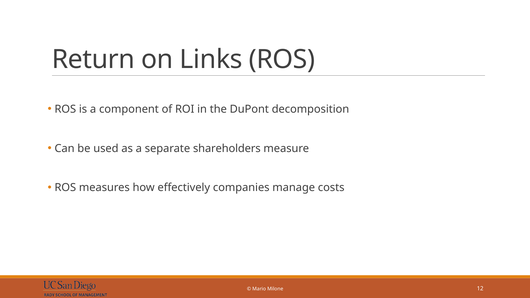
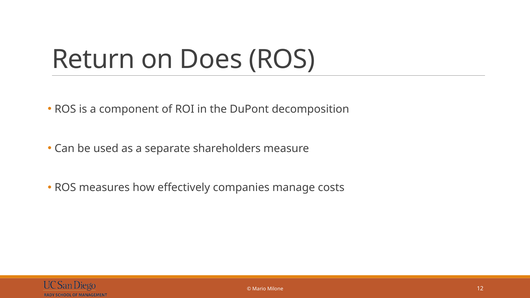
Links: Links -> Does
